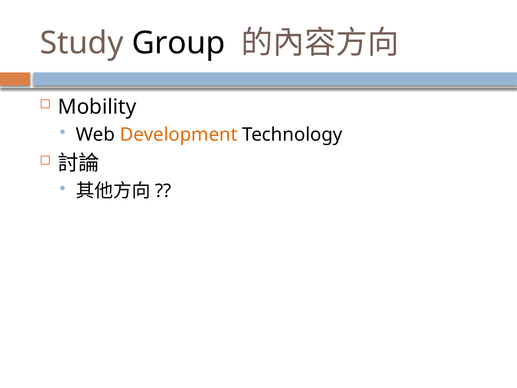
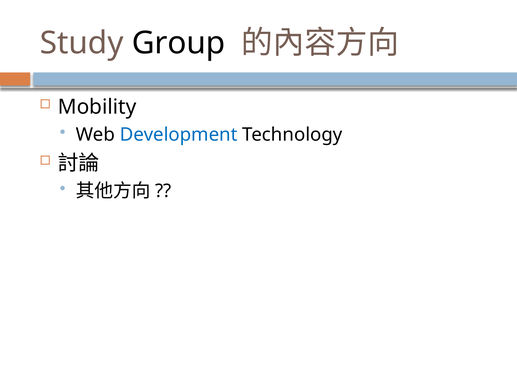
Development colour: orange -> blue
